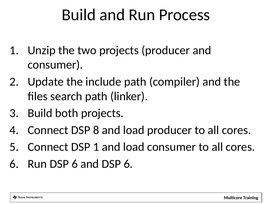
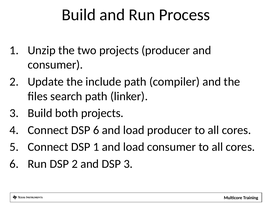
DSP 8: 8 -> 6
Run DSP 6: 6 -> 2
and DSP 6: 6 -> 3
